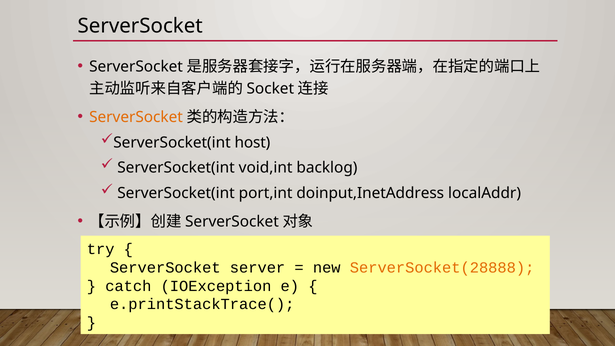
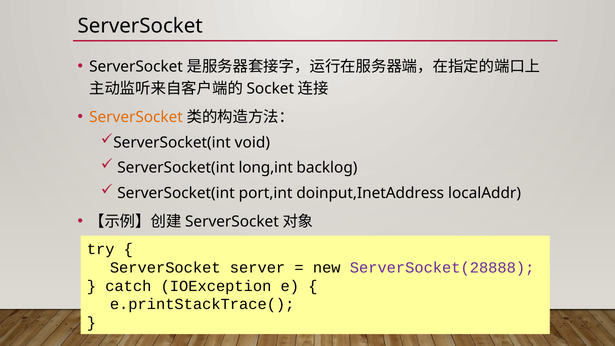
host: host -> void
void,int: void,int -> long,int
ServerSocket(28888 colour: orange -> purple
